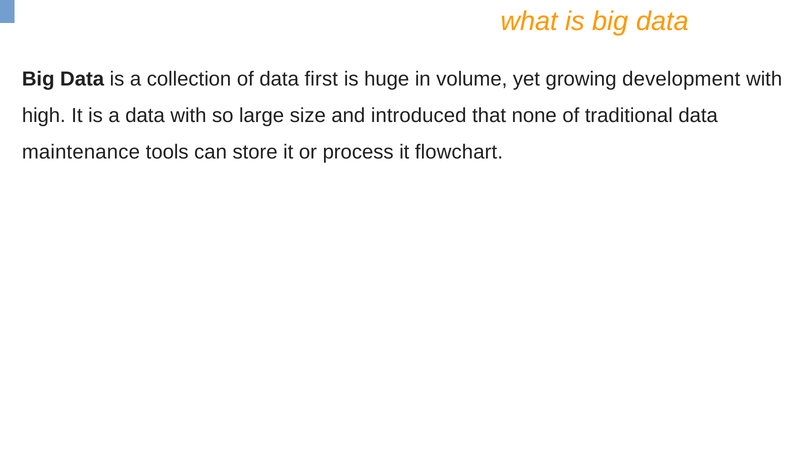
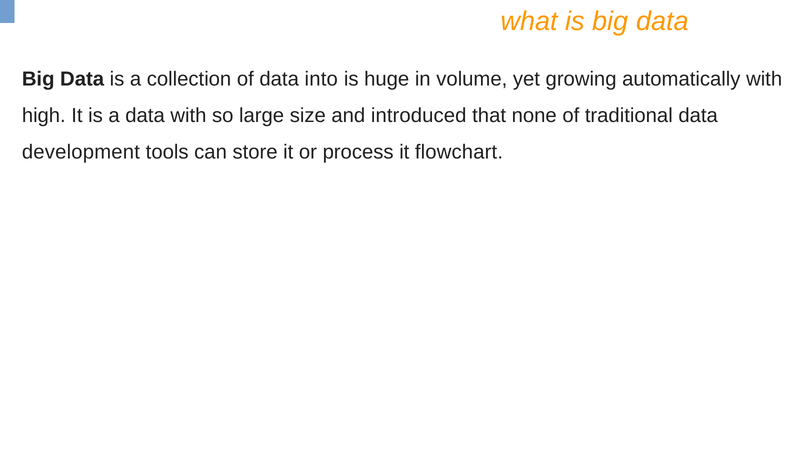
first: first -> into
development: development -> automatically
maintenance: maintenance -> development
